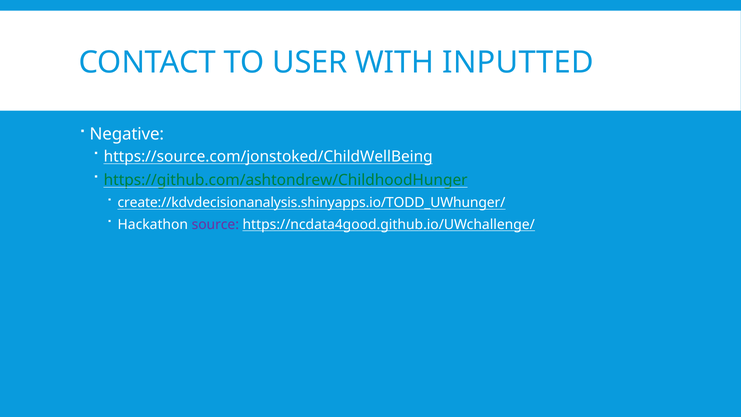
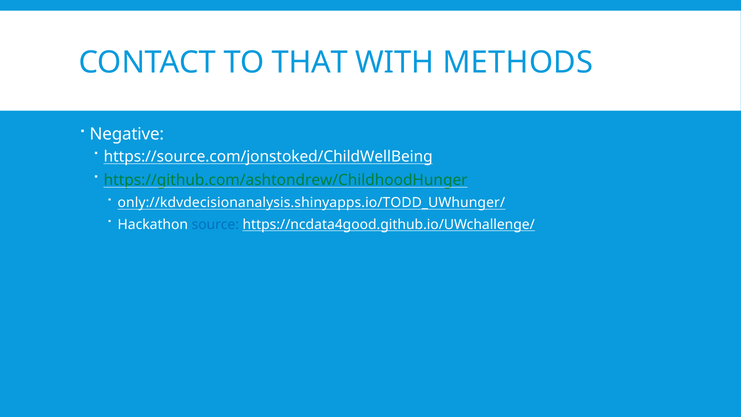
USER: USER -> THAT
INPUTTED: INPUTTED -> METHODS
create://kdvdecisionanalysis.shinyapps.io/TODD_UWhunger/: create://kdvdecisionanalysis.shinyapps.io/TODD_UWhunger/ -> only://kdvdecisionanalysis.shinyapps.io/TODD_UWhunger/
source colour: purple -> blue
